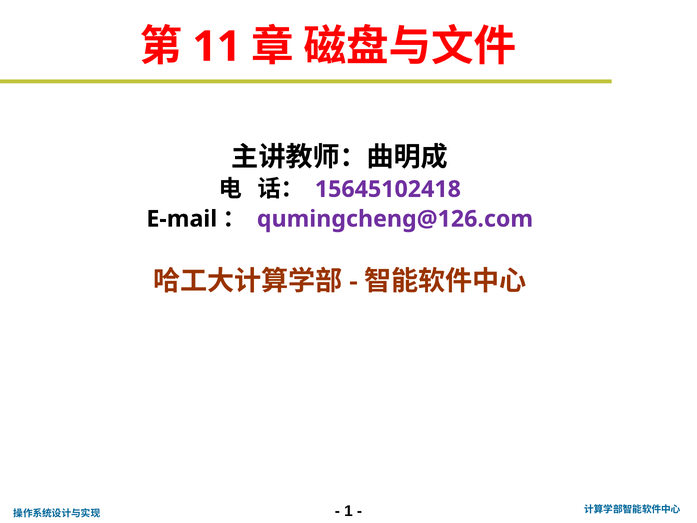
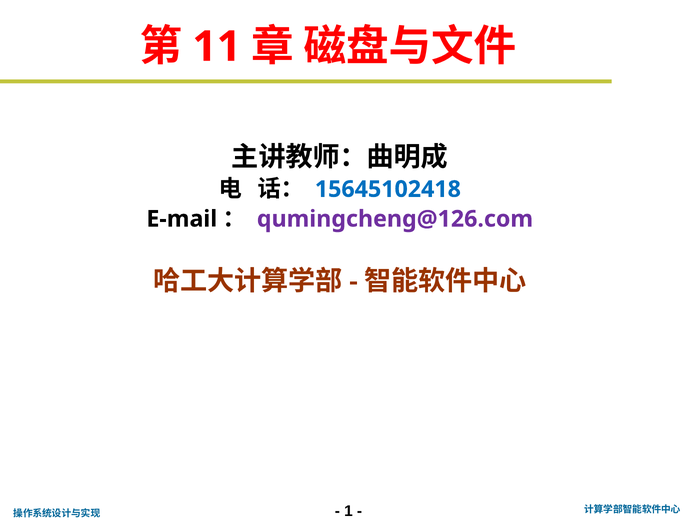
15645102418 colour: purple -> blue
